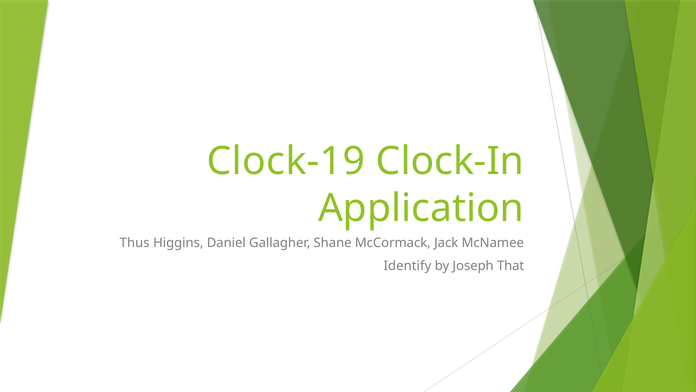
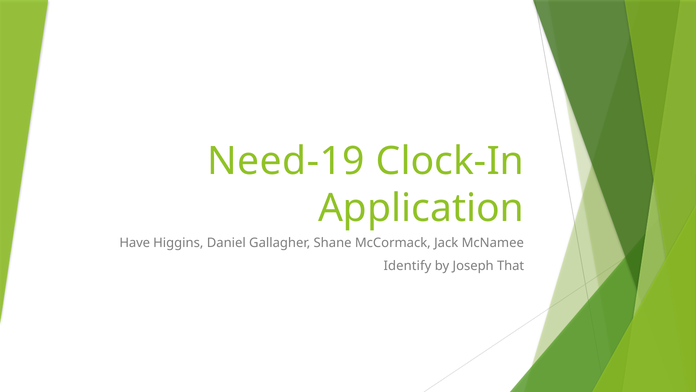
Clock-19: Clock-19 -> Need-19
Thus: Thus -> Have
